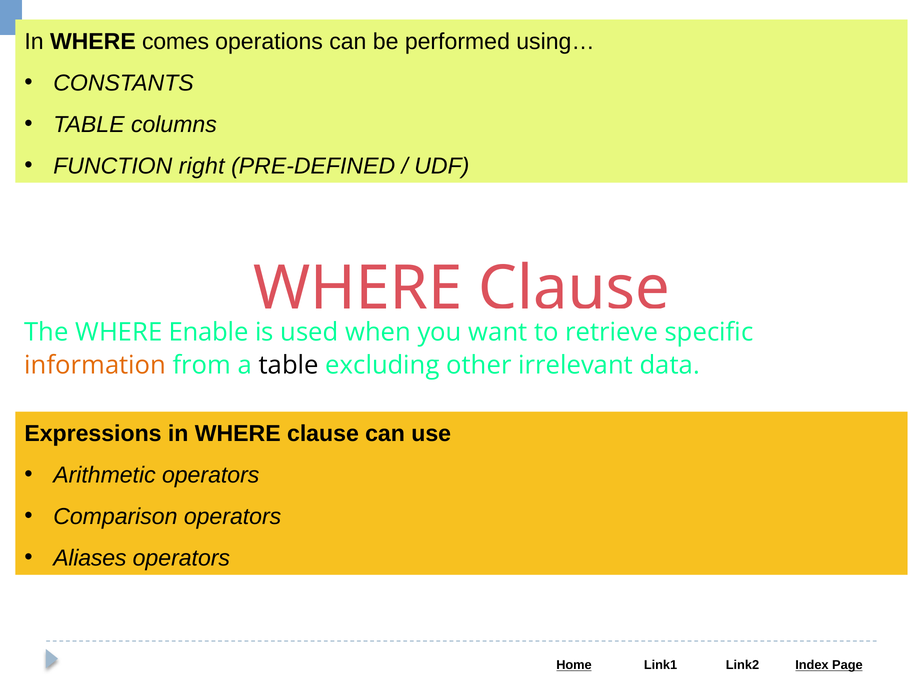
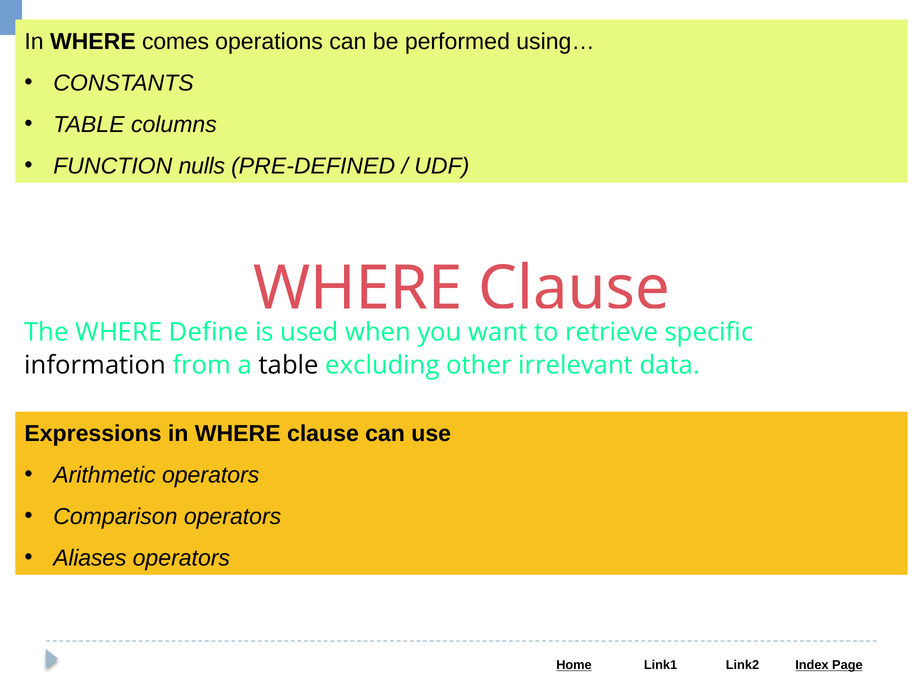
right: right -> nulls
Enable: Enable -> Define
information colour: orange -> black
